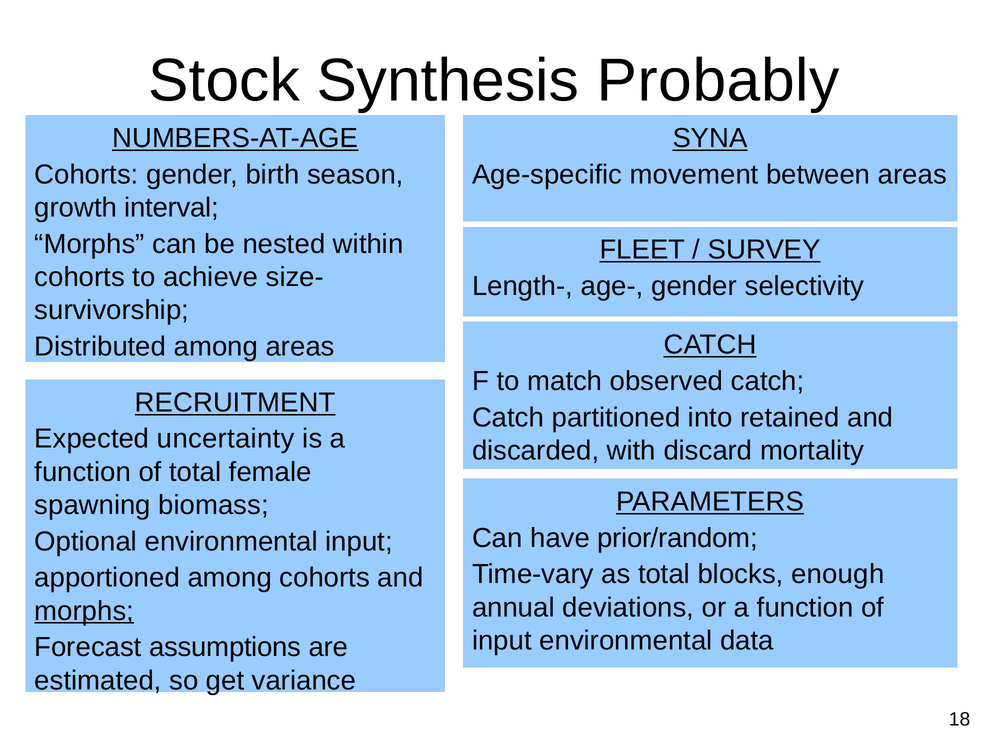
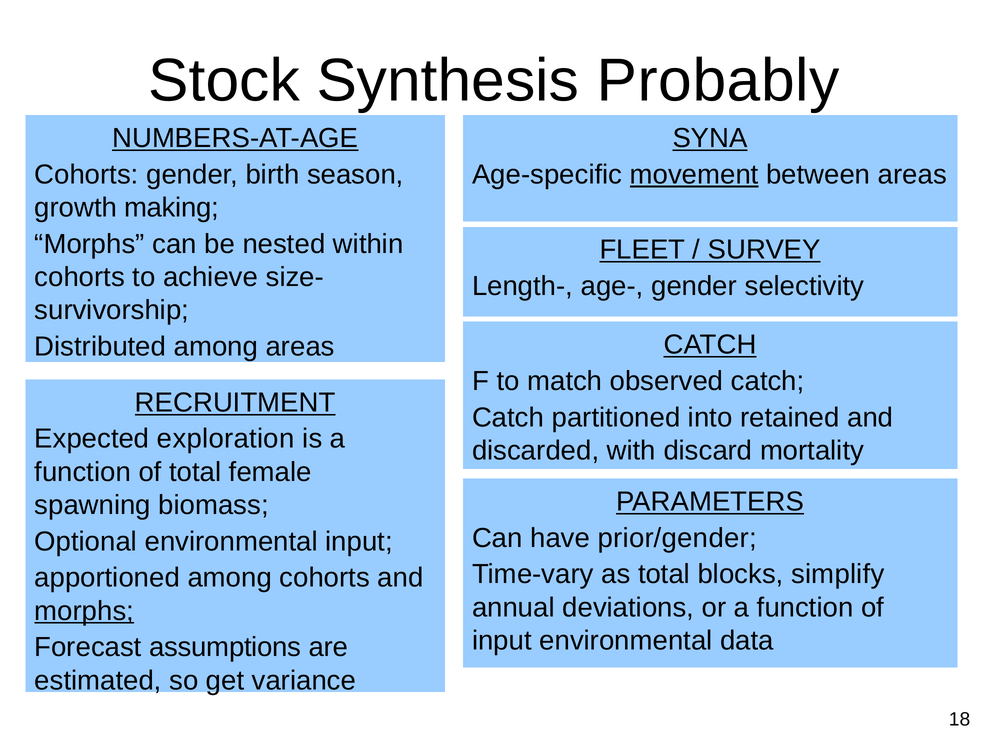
movement underline: none -> present
interval: interval -> making
uncertainty: uncertainty -> exploration
prior/random: prior/random -> prior/gender
enough: enough -> simplify
